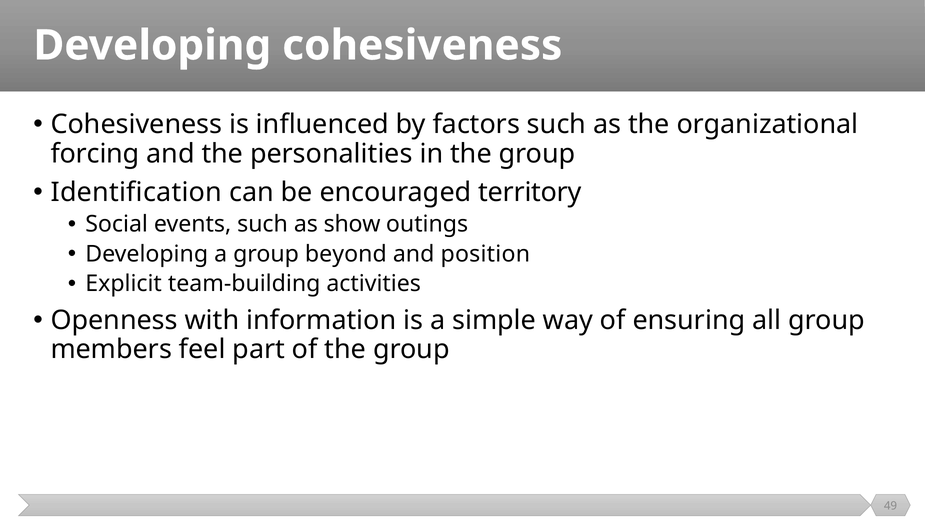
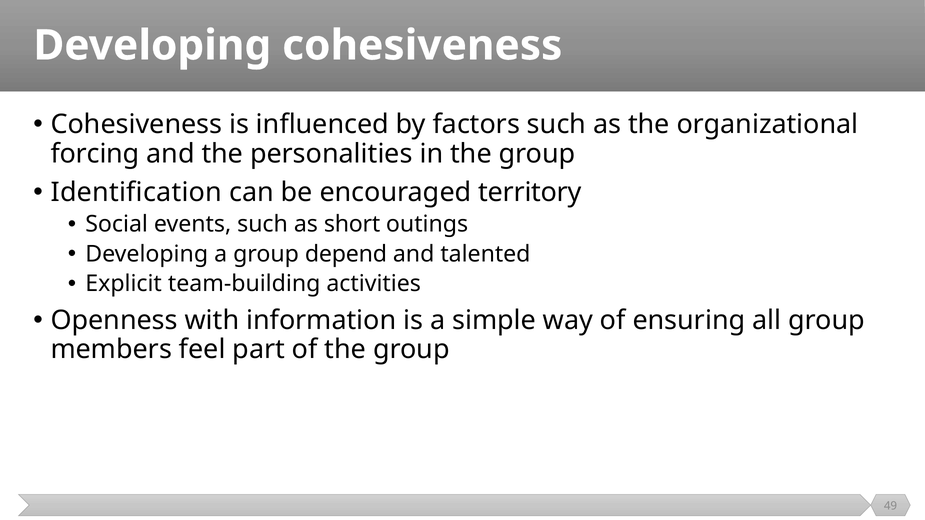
show: show -> short
beyond: beyond -> depend
position: position -> talented
